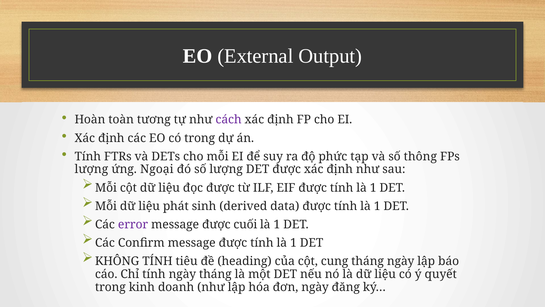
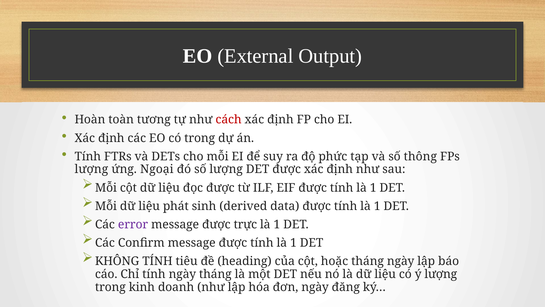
cách colour: purple -> red
cuối: cuối -> trực
cung: cung -> hoặc
ý quyết: quyết -> lượng
